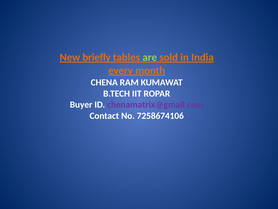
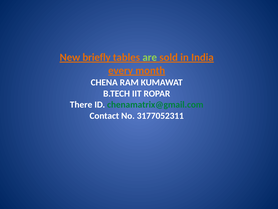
Buyer: Buyer -> There
chenamatrix@gmail.com colour: purple -> green
7258674106: 7258674106 -> 3177052311
